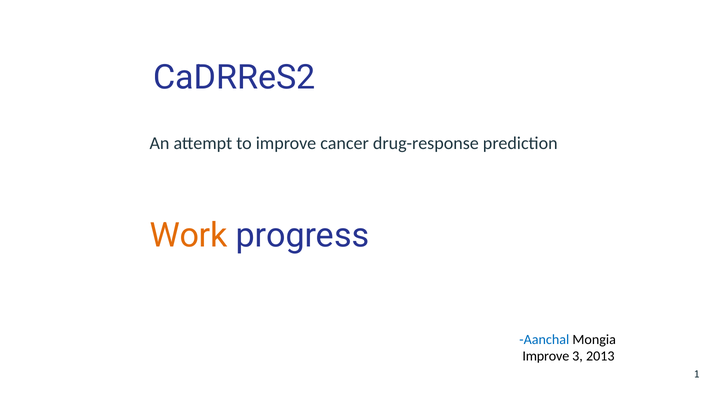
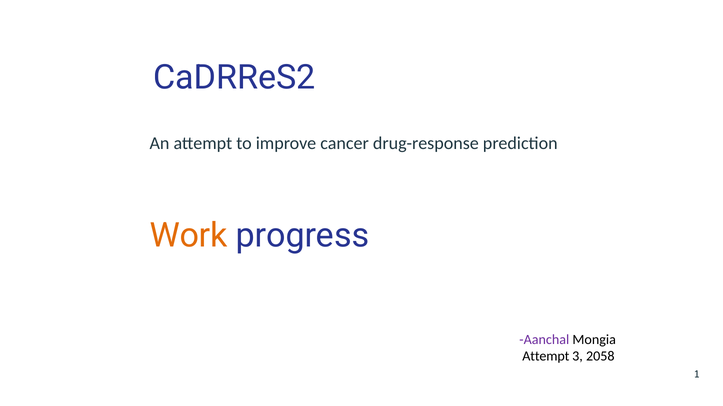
Aanchal colour: blue -> purple
Improve at (546, 357): Improve -> Attempt
2013: 2013 -> 2058
